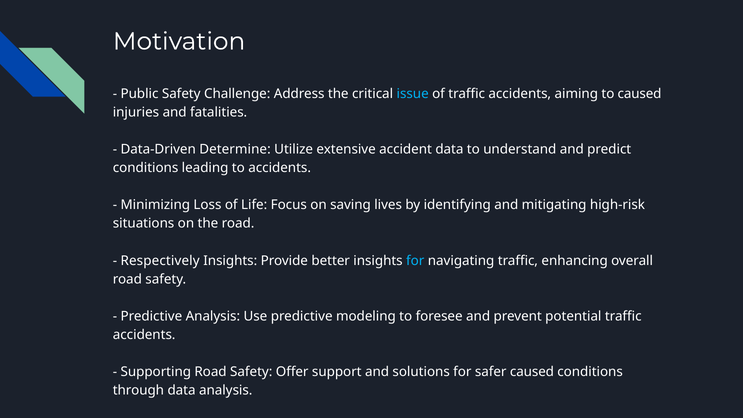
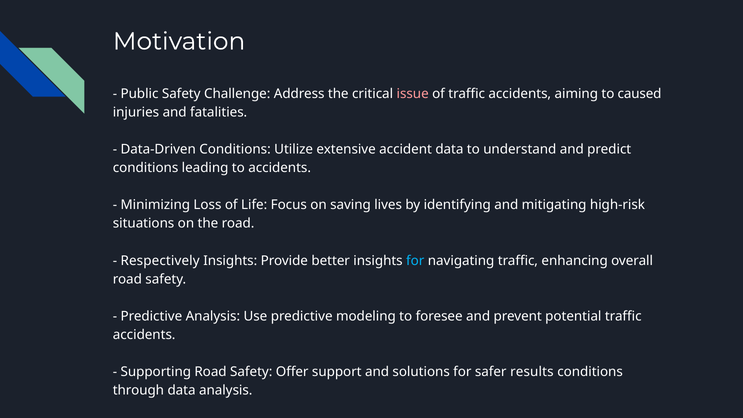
issue colour: light blue -> pink
Data-Driven Determine: Determine -> Conditions
safer caused: caused -> results
